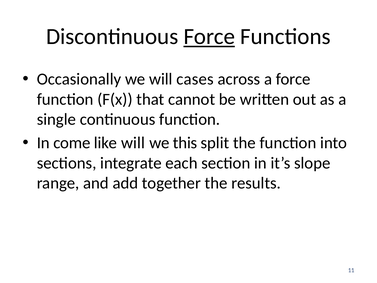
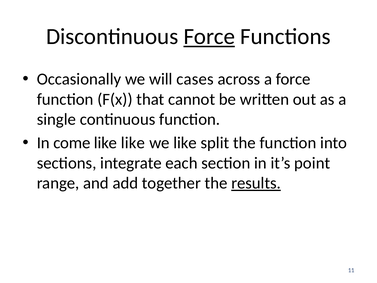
like will: will -> like
we this: this -> like
slope: slope -> point
results underline: none -> present
